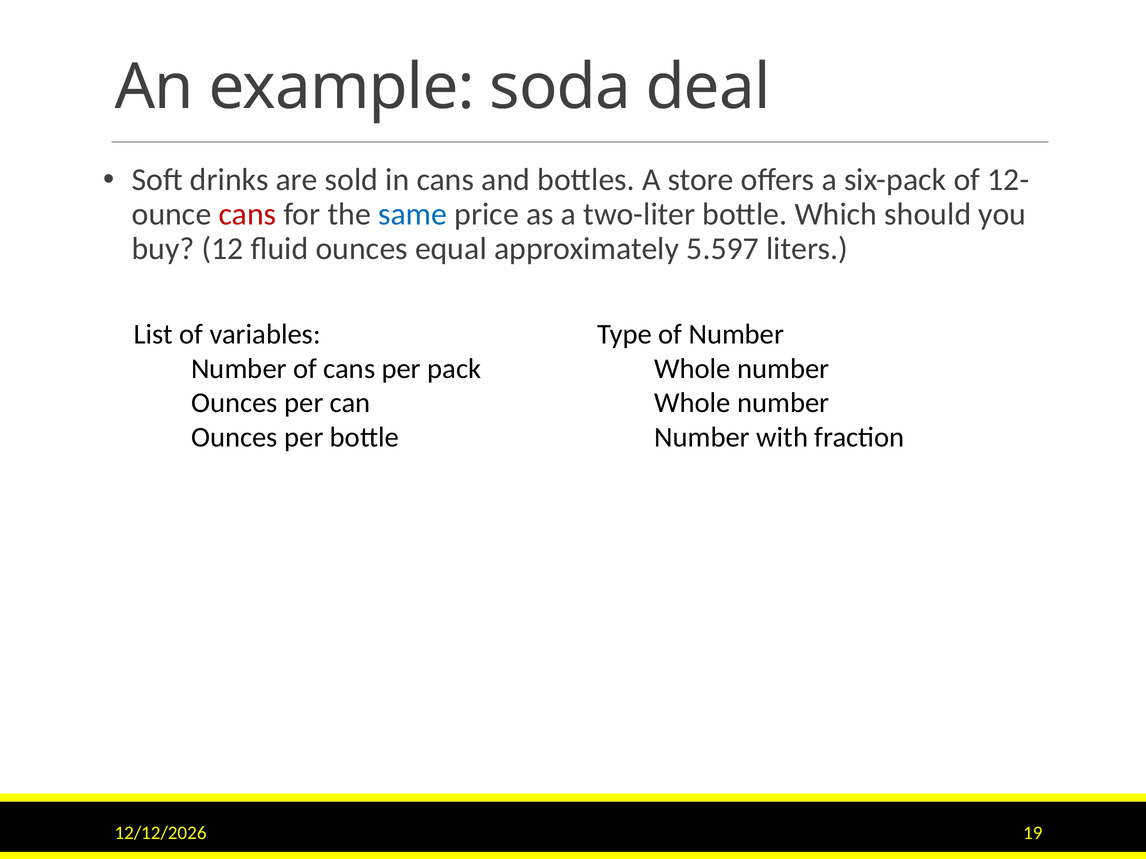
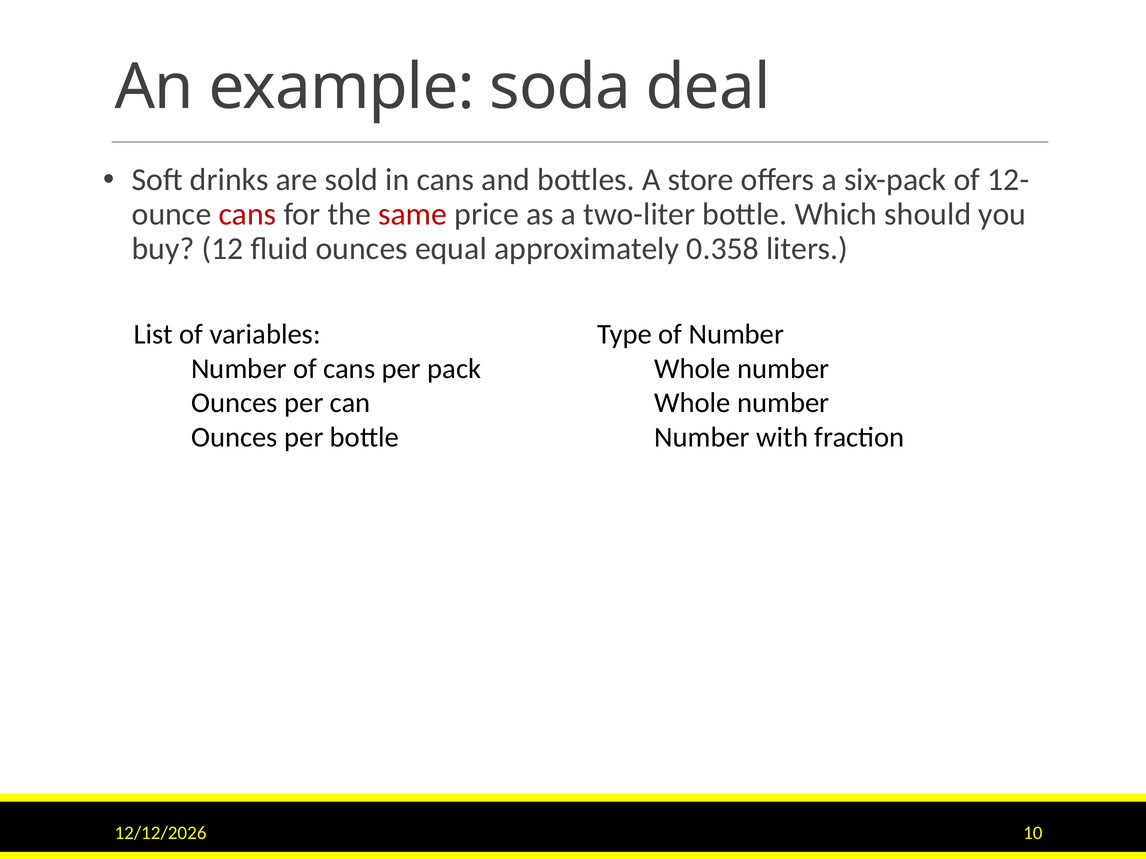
same colour: blue -> red
5.597: 5.597 -> 0.358
19: 19 -> 10
